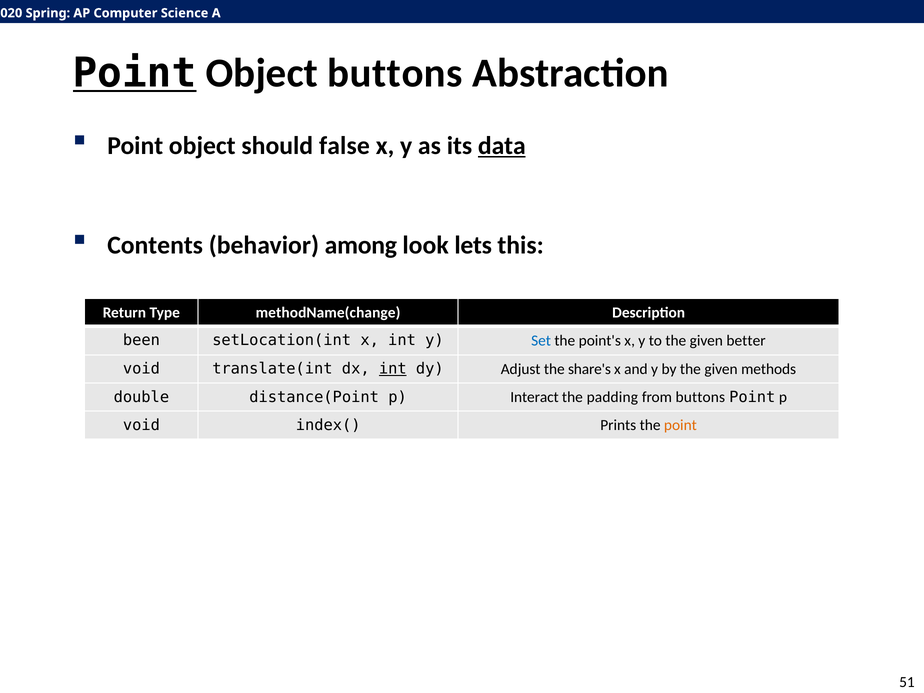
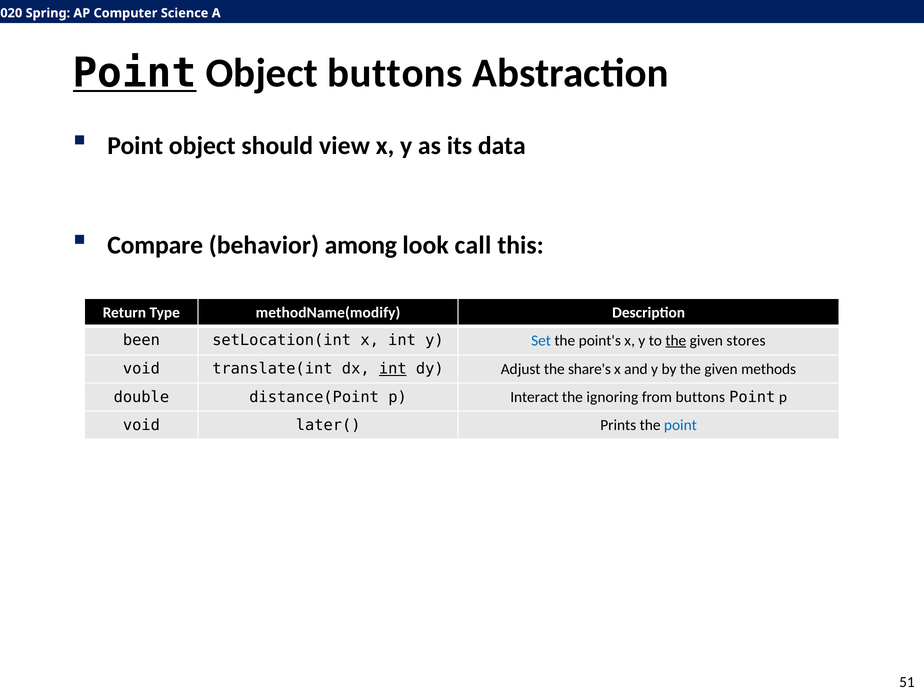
false: false -> view
data underline: present -> none
Contents: Contents -> Compare
lets: lets -> call
methodName(change: methodName(change -> methodName(modify
the at (676, 341) underline: none -> present
better: better -> stores
padding: padding -> ignoring
index(: index( -> later(
point at (680, 425) colour: orange -> blue
